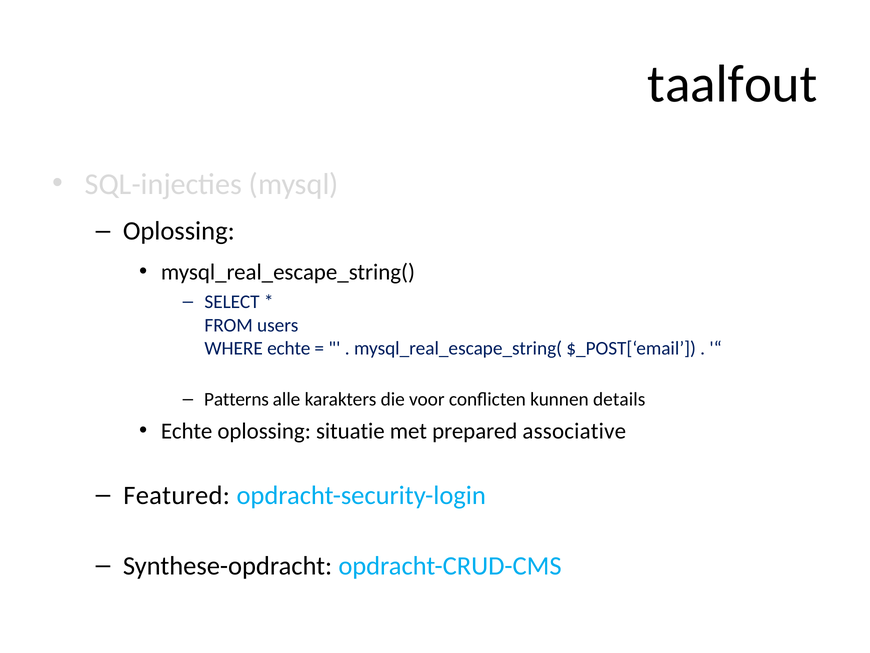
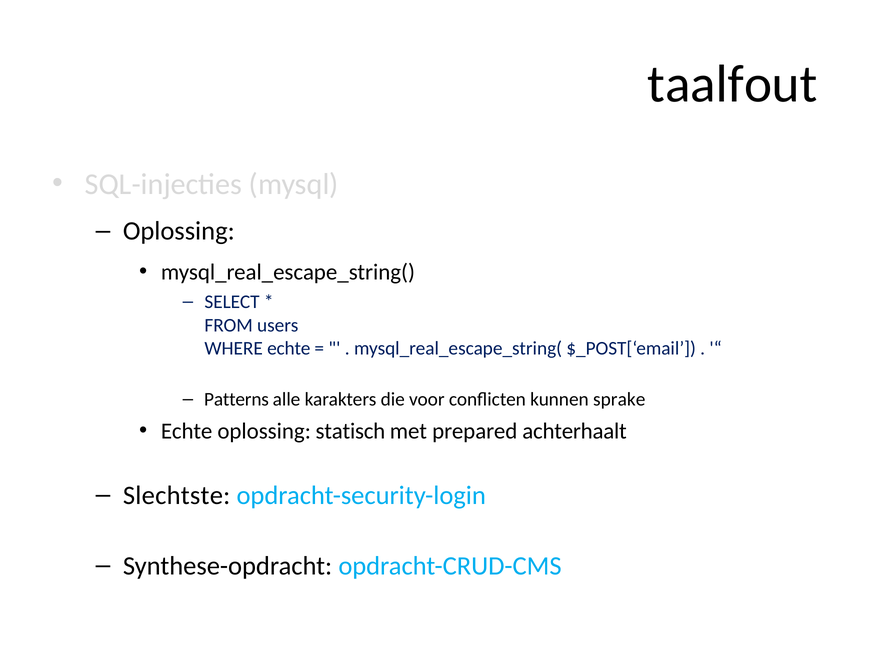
details: details -> sprake
situatie: situatie -> statisch
associative: associative -> achterhaalt
Featured: Featured -> Slechtste
